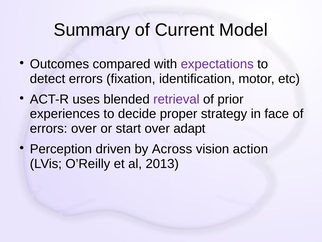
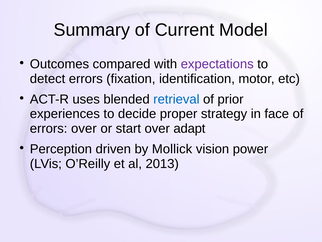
retrieval colour: purple -> blue
Across: Across -> Mollick
action: action -> power
